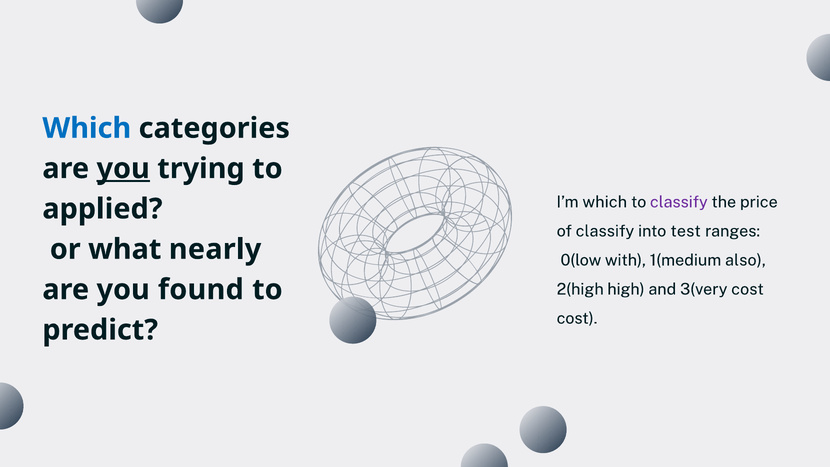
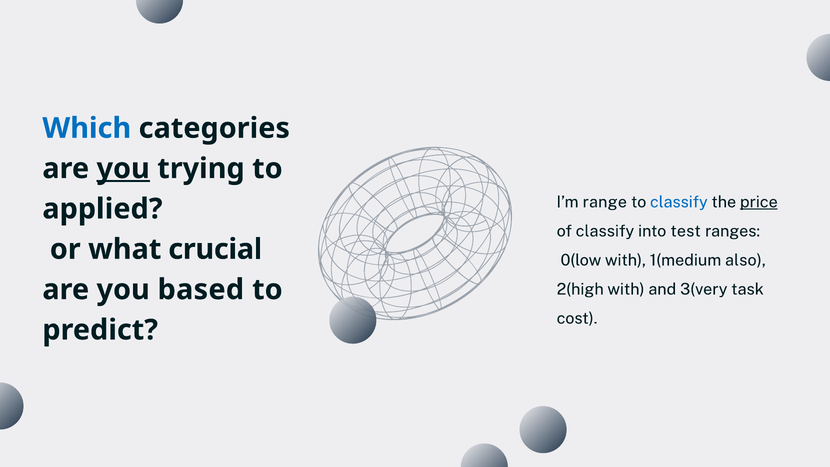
I’m which: which -> range
classify at (679, 202) colour: purple -> blue
price underline: none -> present
nearly: nearly -> crucial
2(high high: high -> with
3(very cost: cost -> task
found: found -> based
